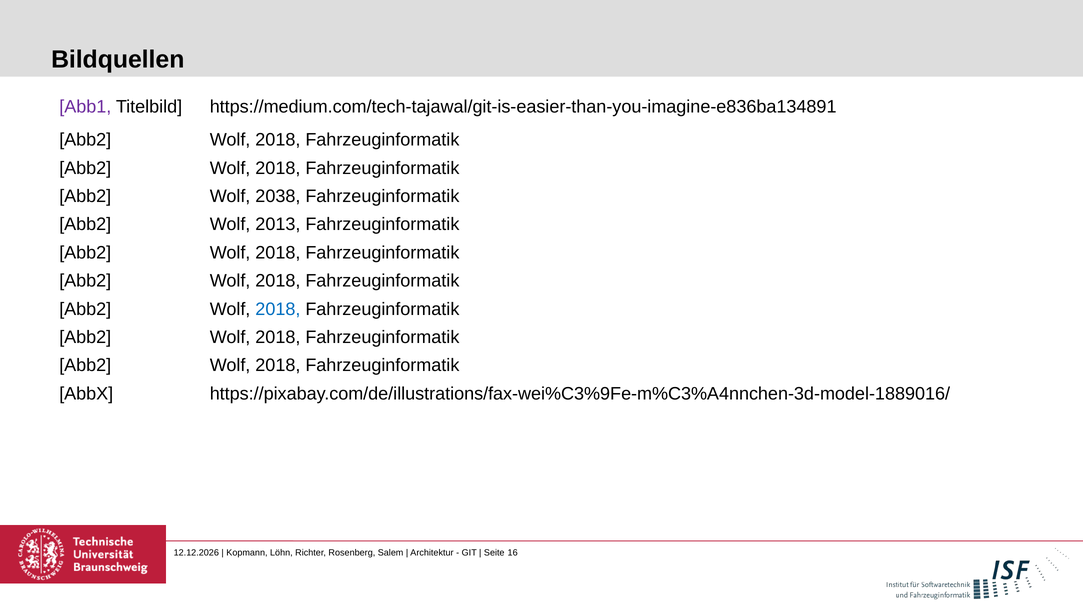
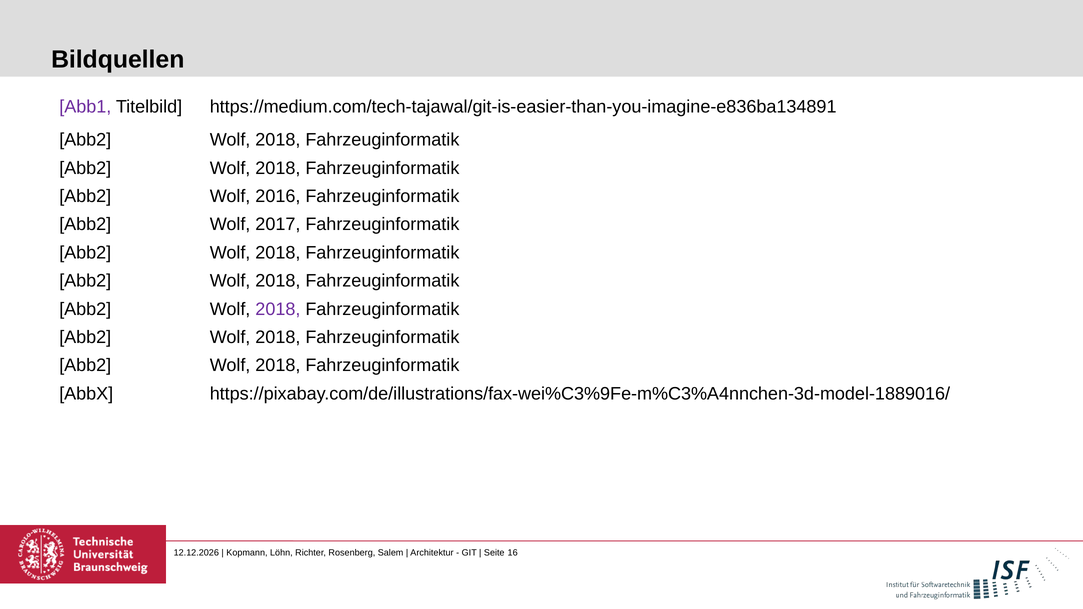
2038: 2038 -> 2016
2013: 2013 -> 2017
2018 at (278, 309) colour: blue -> purple
